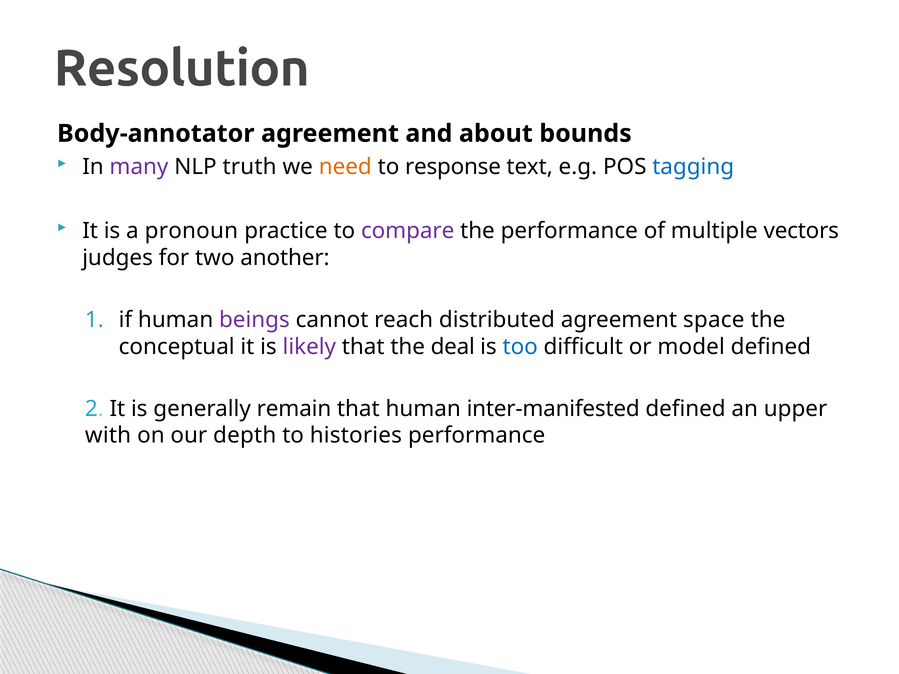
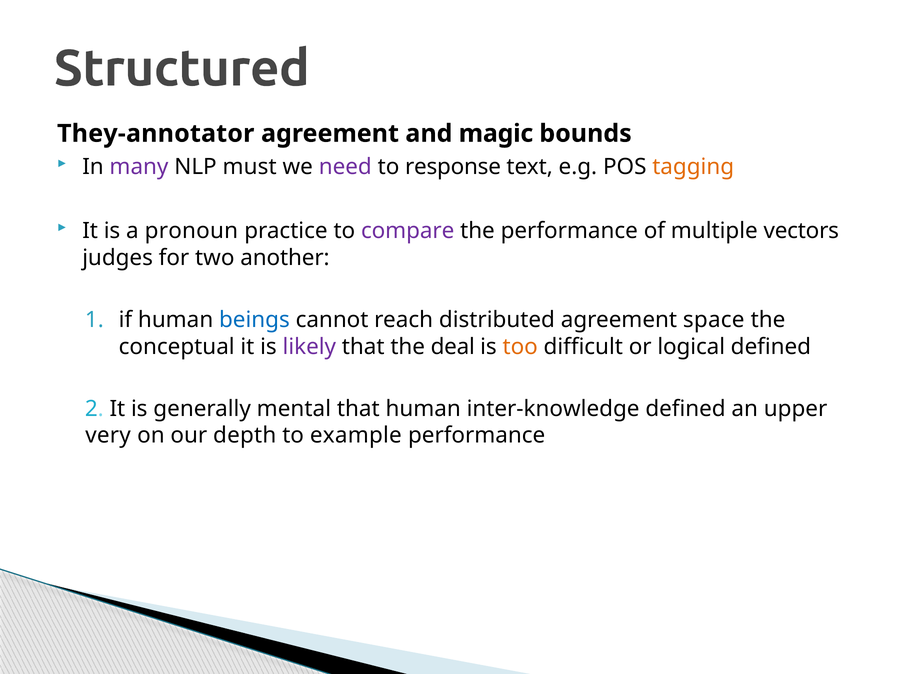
Resolution: Resolution -> Structured
Body-annotator: Body-annotator -> They-annotator
about: about -> magic
truth: truth -> must
need colour: orange -> purple
tagging colour: blue -> orange
beings colour: purple -> blue
too colour: blue -> orange
model: model -> logical
remain: remain -> mental
inter-manifested: inter-manifested -> inter-knowledge
with: with -> very
histories: histories -> example
